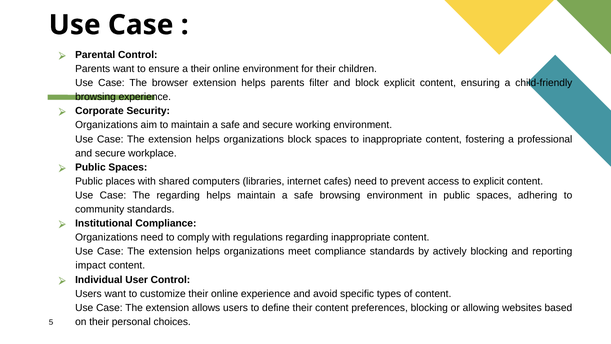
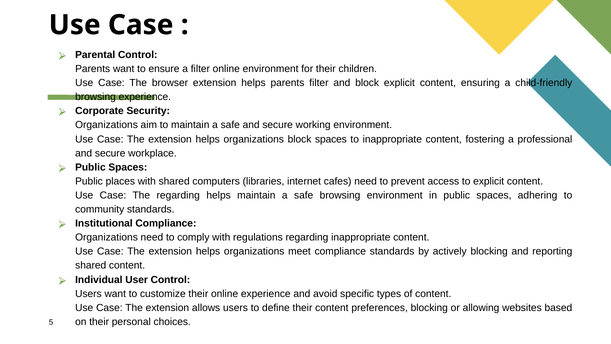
a their: their -> filter
impact at (91, 265): impact -> shared
